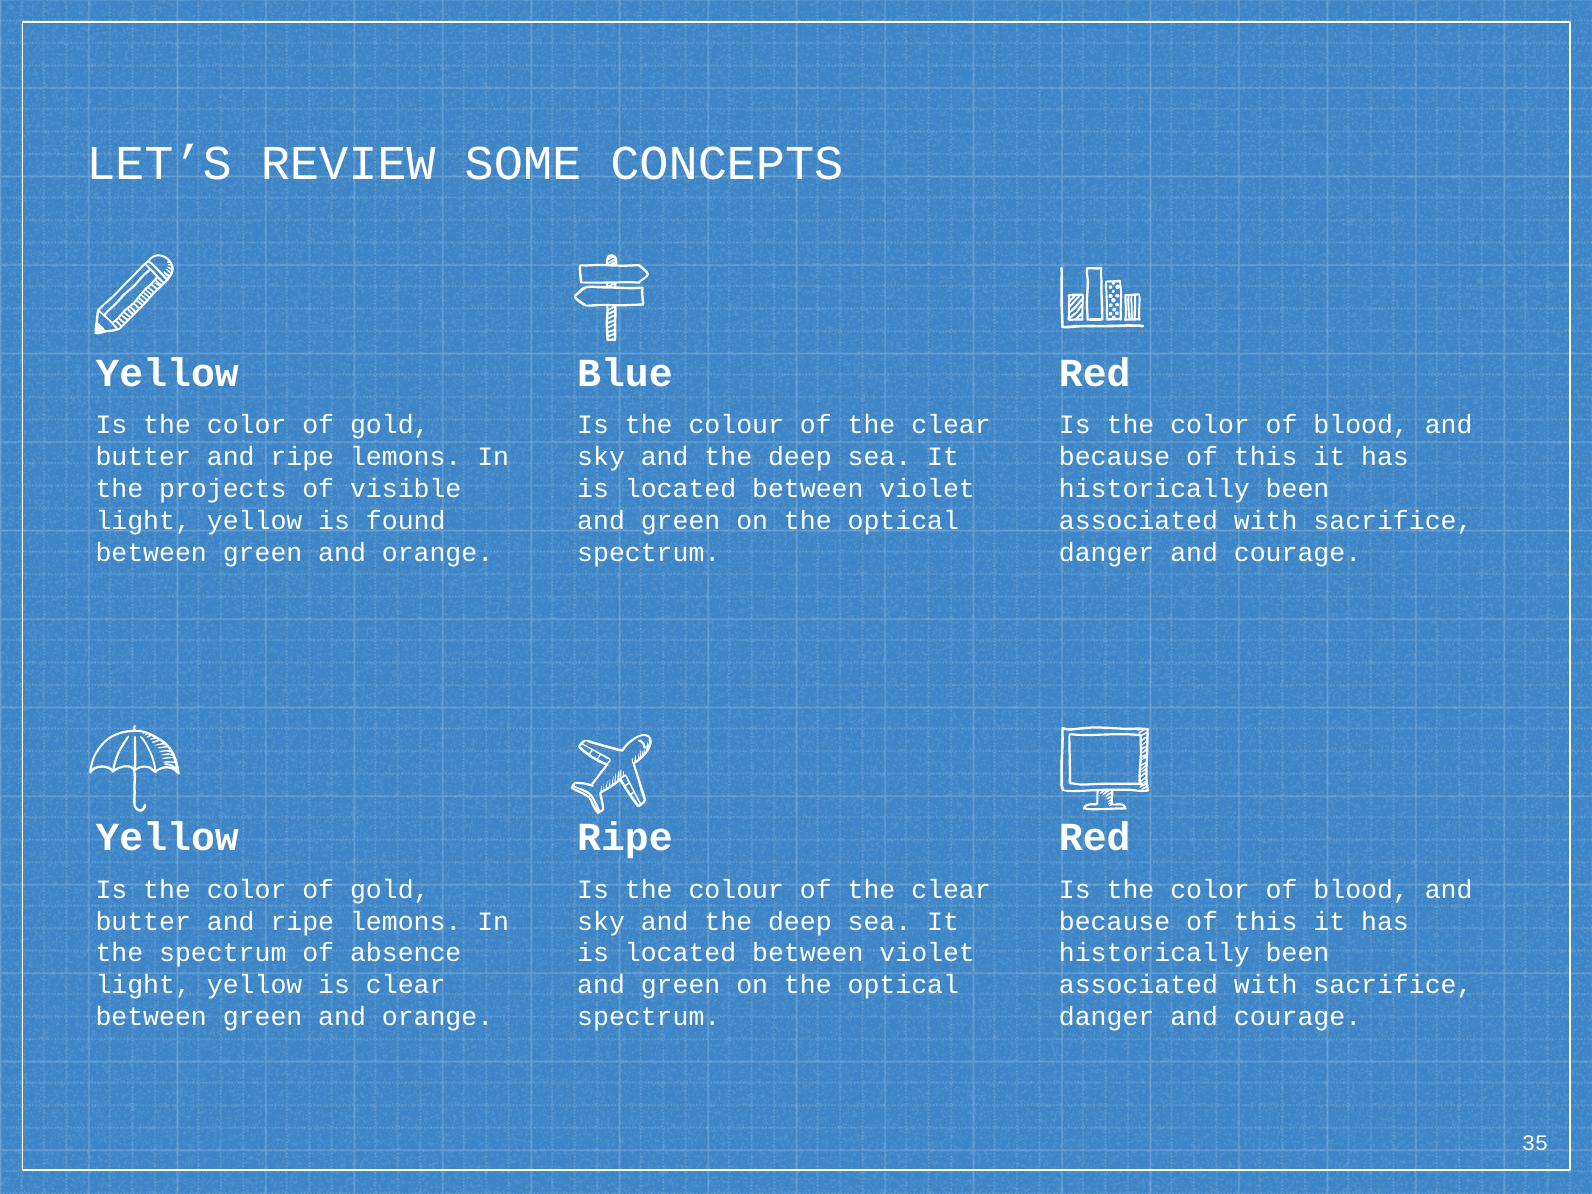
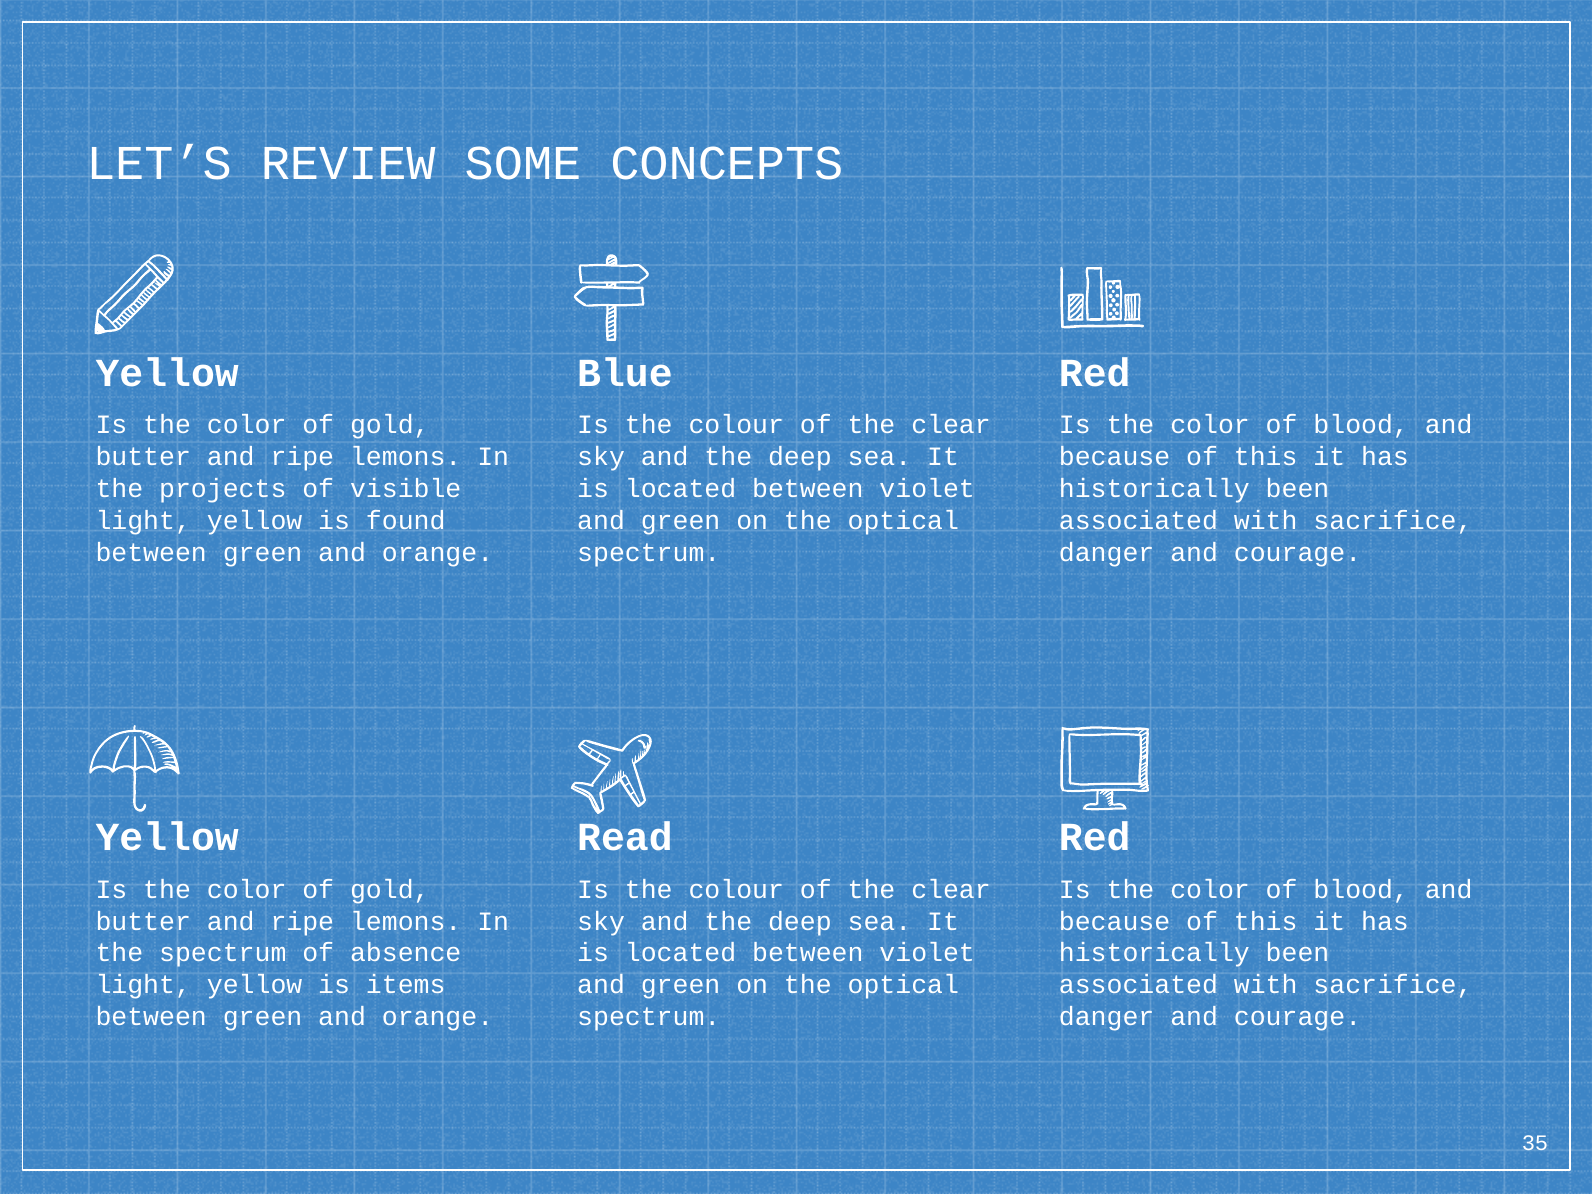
Ripe at (625, 837): Ripe -> Read
is clear: clear -> items
